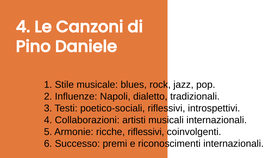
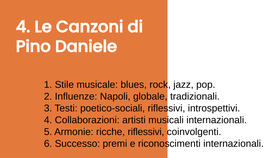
dialetto: dialetto -> globale
